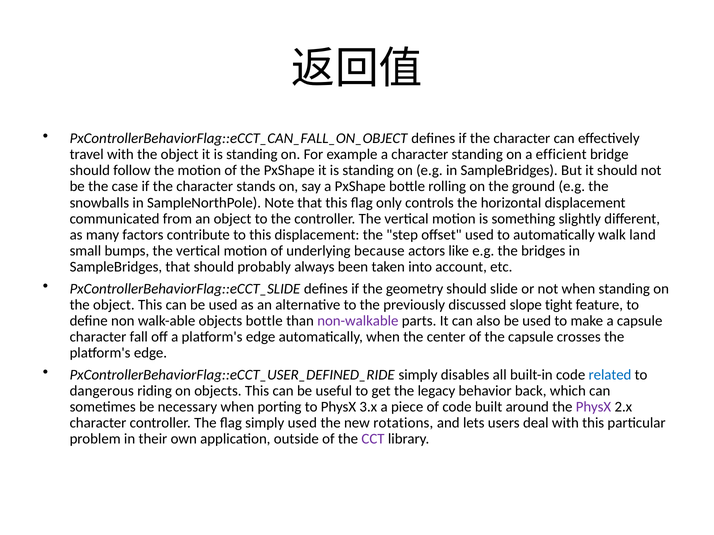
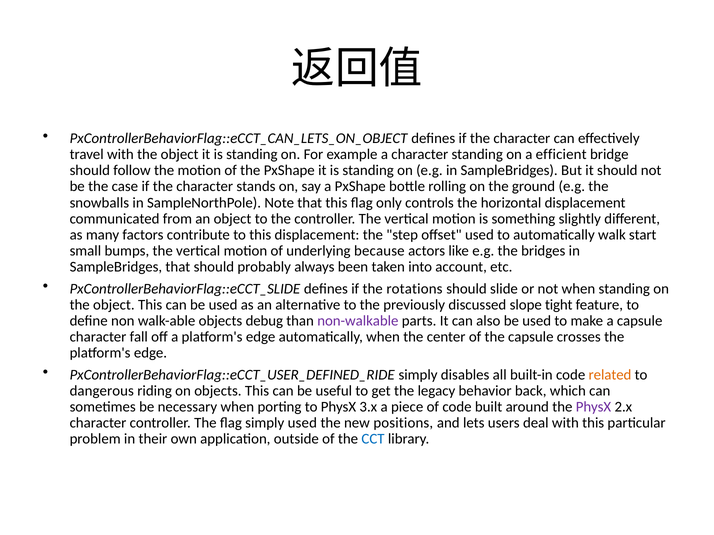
PxControllerBehaviorFlag::eCCT_CAN_FALL_ON_OBJECT: PxControllerBehaviorFlag::eCCT_CAN_FALL_ON_OBJECT -> PxControllerBehaviorFlag::eCCT_CAN_LETS_ON_OBJECT
land: land -> start
geometry: geometry -> rotations
objects bottle: bottle -> debug
related colour: blue -> orange
rotations: rotations -> positions
CCT colour: purple -> blue
